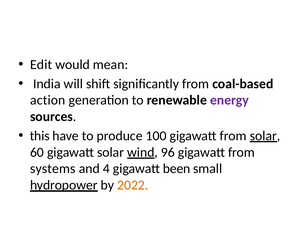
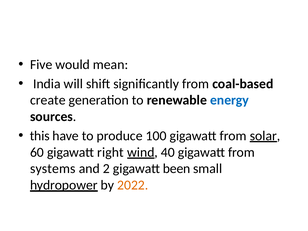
Edit: Edit -> Five
action: action -> create
energy colour: purple -> blue
gigawatt solar: solar -> right
96: 96 -> 40
4: 4 -> 2
